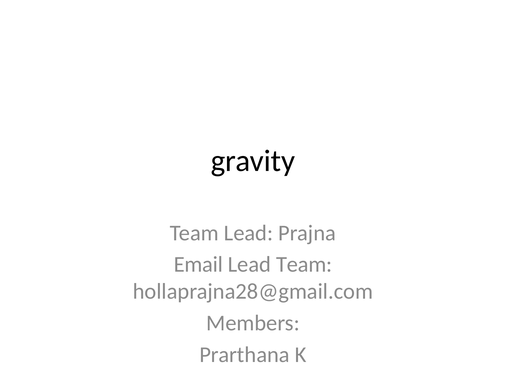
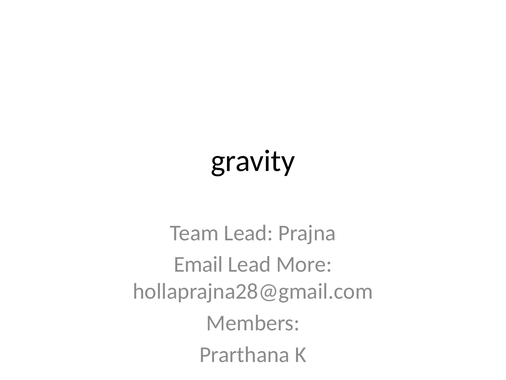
Lead Team: Team -> More
